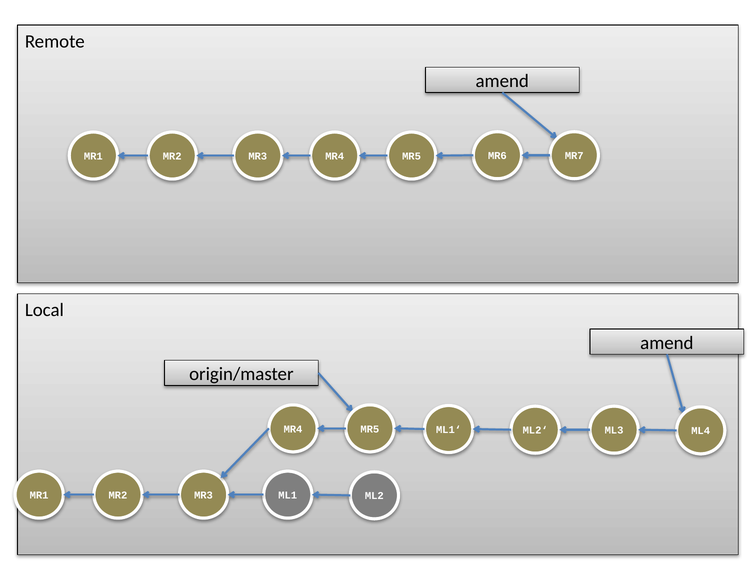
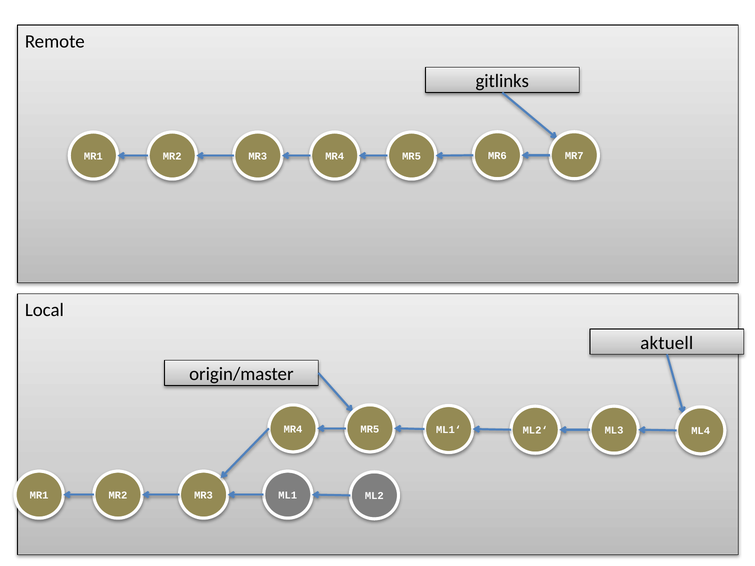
amend at (502, 81): amend -> gitlinks
amend at (667, 343): amend -> aktuell
